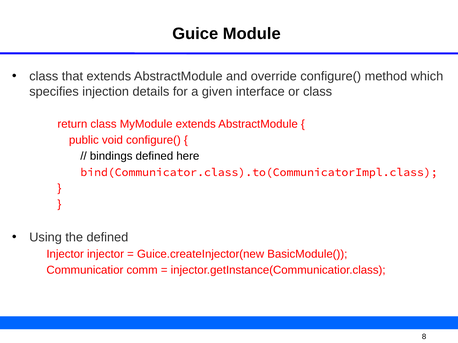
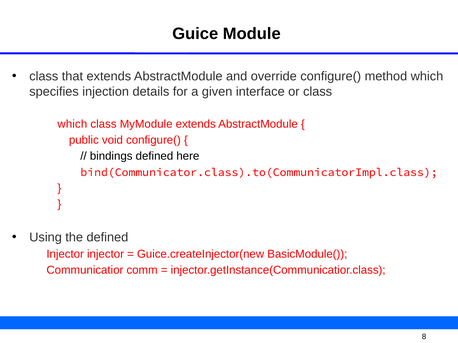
return at (72, 124): return -> which
